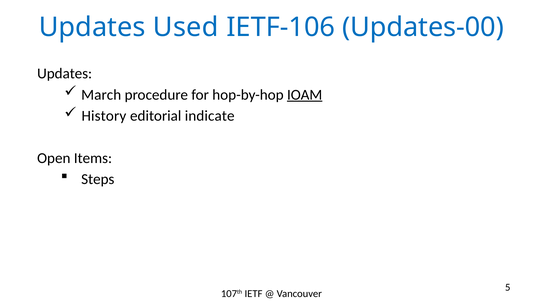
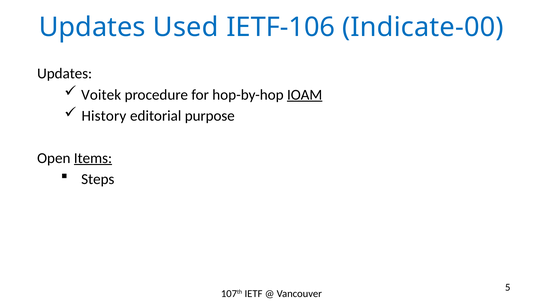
Updates-00: Updates-00 -> Indicate-00
March: March -> Voitek
indicate: indicate -> purpose
Items underline: none -> present
